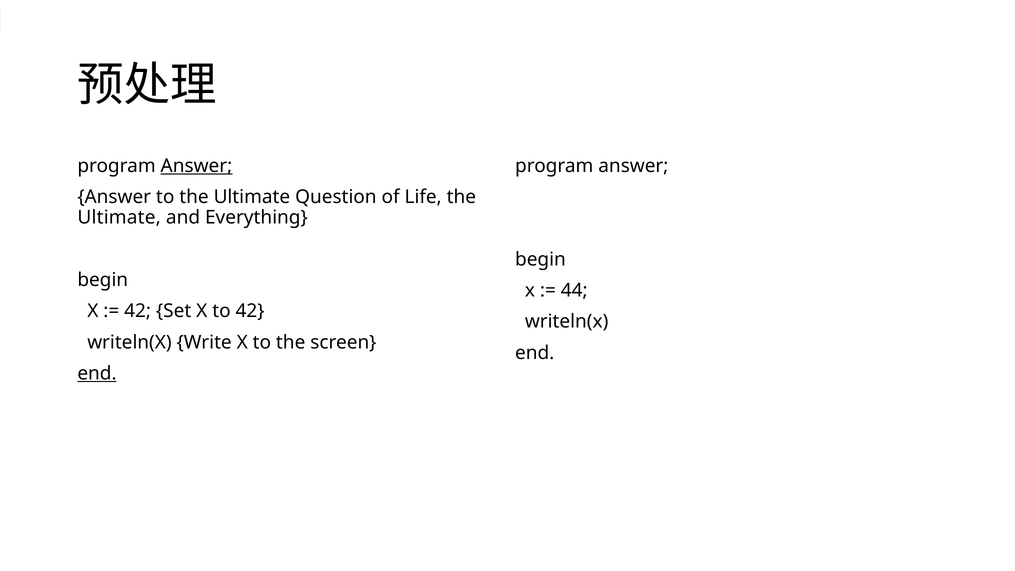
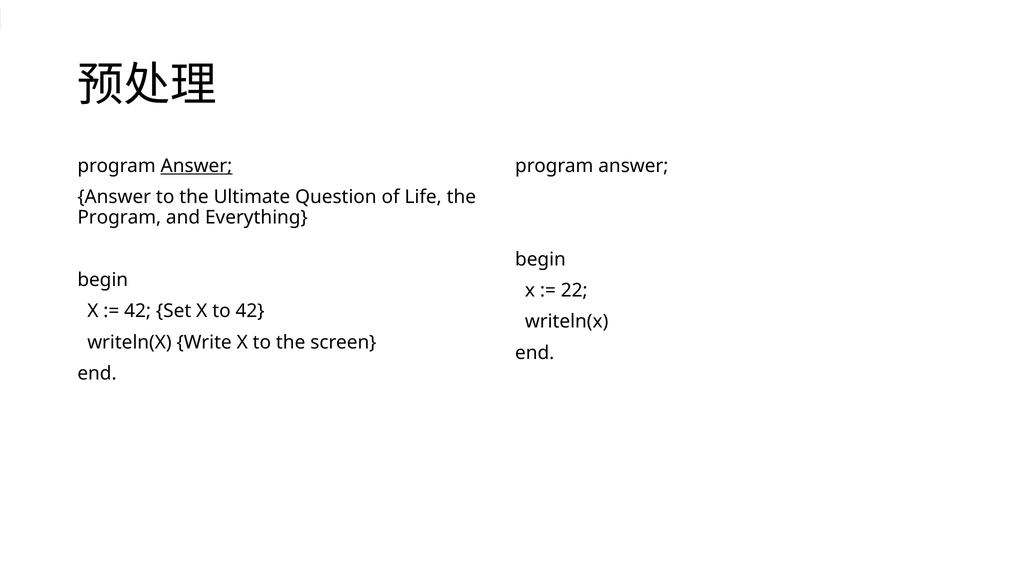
Ultimate at (119, 218): Ultimate -> Program
44: 44 -> 22
end at (97, 373) underline: present -> none
